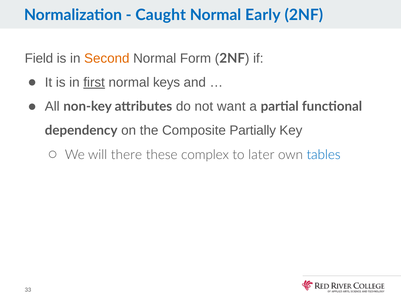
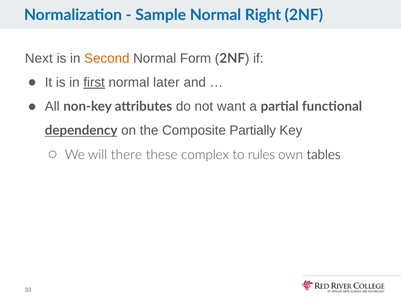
Caught: Caught -> Sample
Early: Early -> Right
Field: Field -> Next
keys: keys -> later
dependency underline: none -> present
later: later -> rules
tables colour: blue -> black
